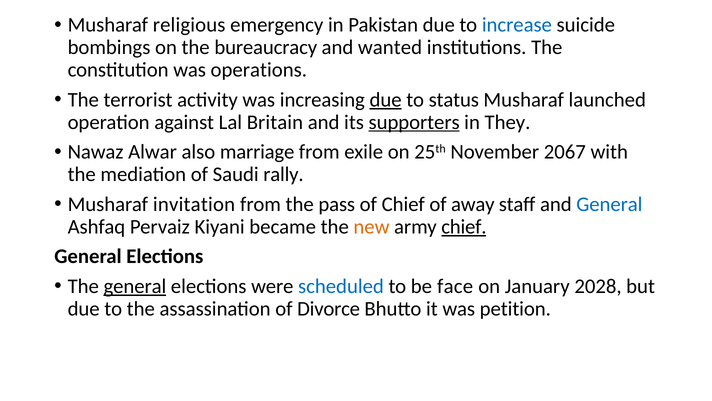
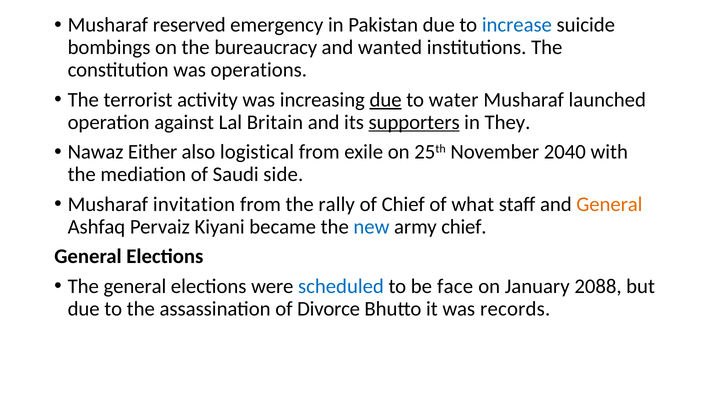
religious: religious -> reserved
status: status -> water
Alwar: Alwar -> Either
marriage: marriage -> logistical
2067: 2067 -> 2040
rally: rally -> side
pass: pass -> rally
away: away -> what
General at (609, 204) colour: blue -> orange
new colour: orange -> blue
chief at (464, 226) underline: present -> none
general at (135, 286) underline: present -> none
2028: 2028 -> 2088
petition: petition -> records
